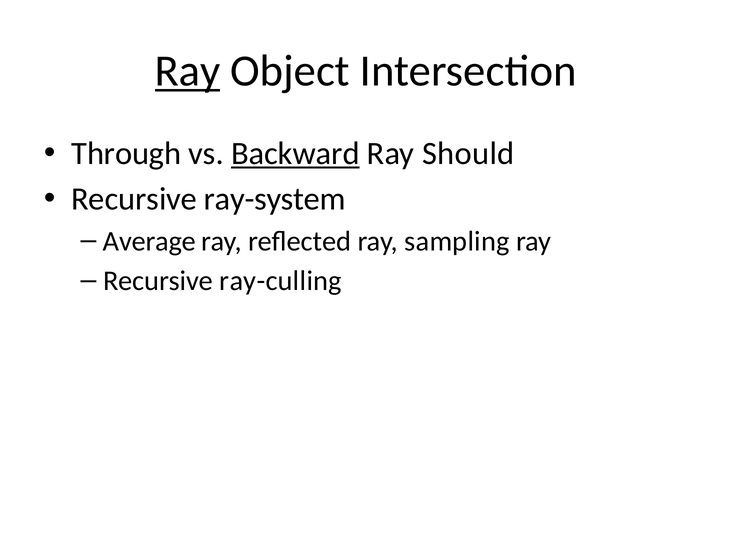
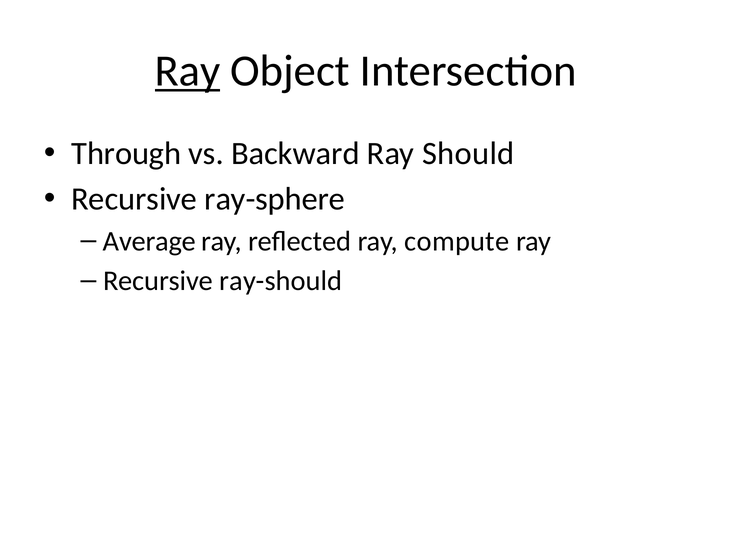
Backward underline: present -> none
ray-system: ray-system -> ray-sphere
sampling: sampling -> compute
ray-culling: ray-culling -> ray-should
